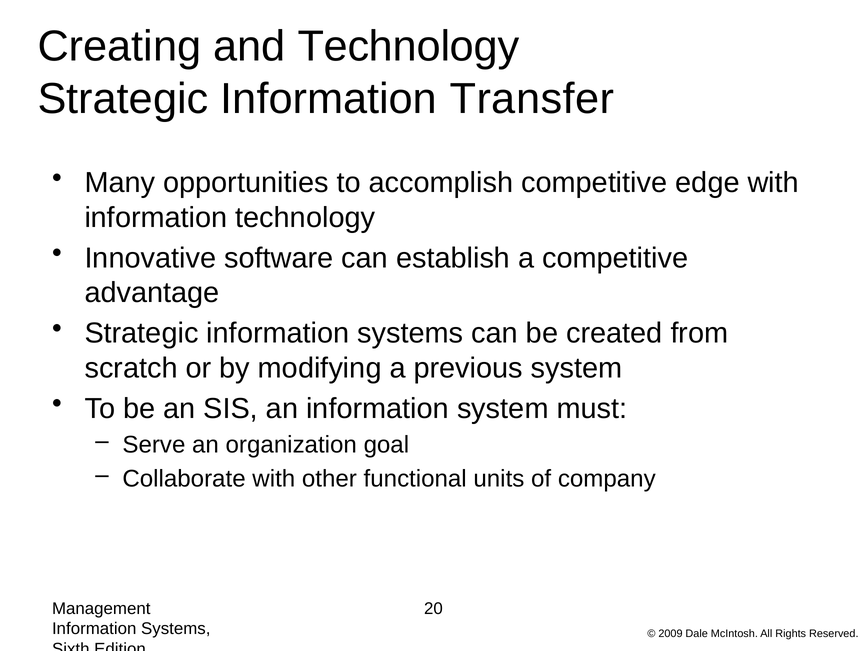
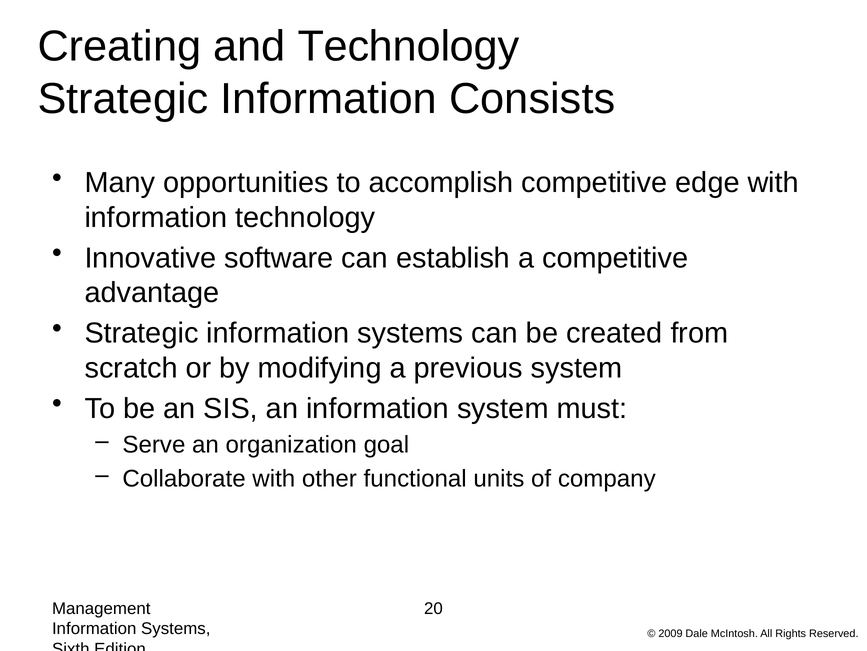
Transfer: Transfer -> Consists
